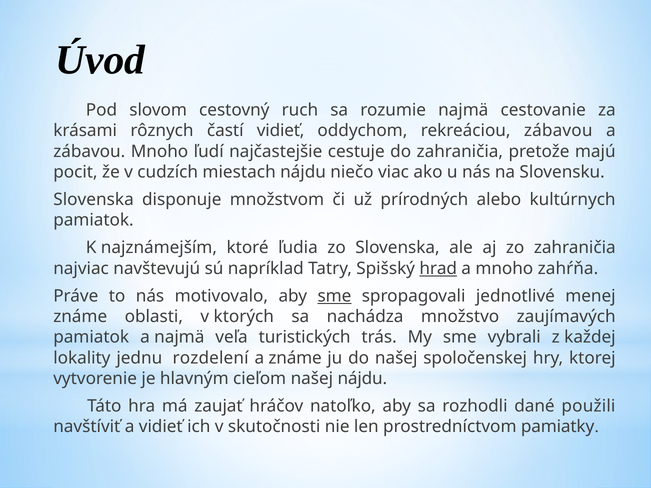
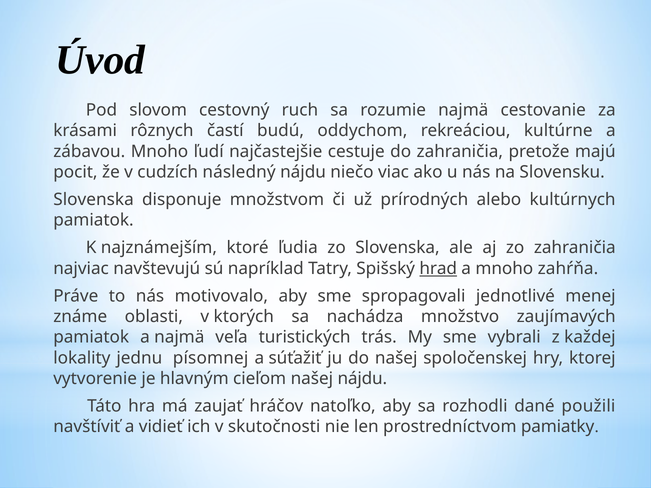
častí vidieť: vidieť -> budú
rekreáciou zábavou: zábavou -> kultúrne
miestach: miestach -> následný
sme at (334, 296) underline: present -> none
rozdelení: rozdelení -> písomnej
a známe: známe -> súťažiť
